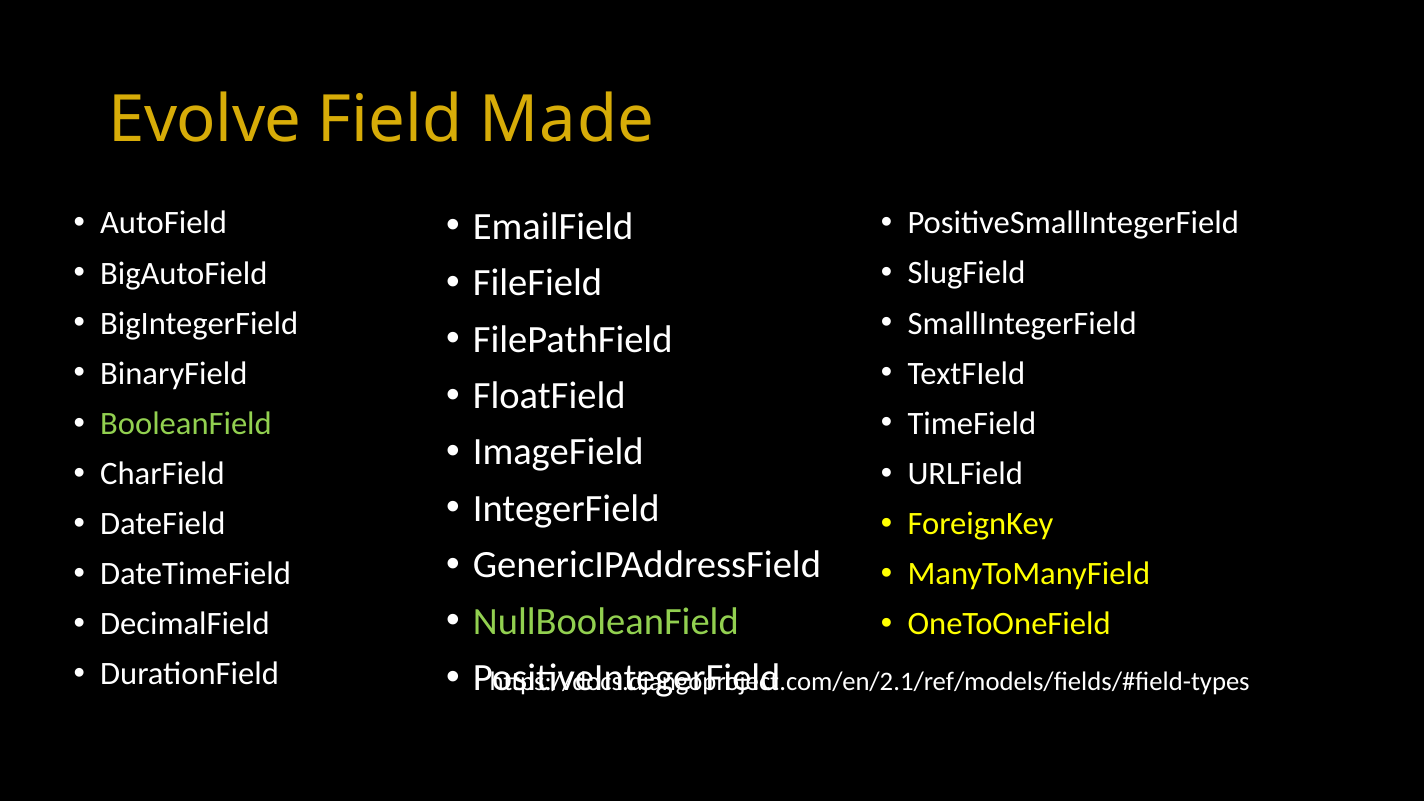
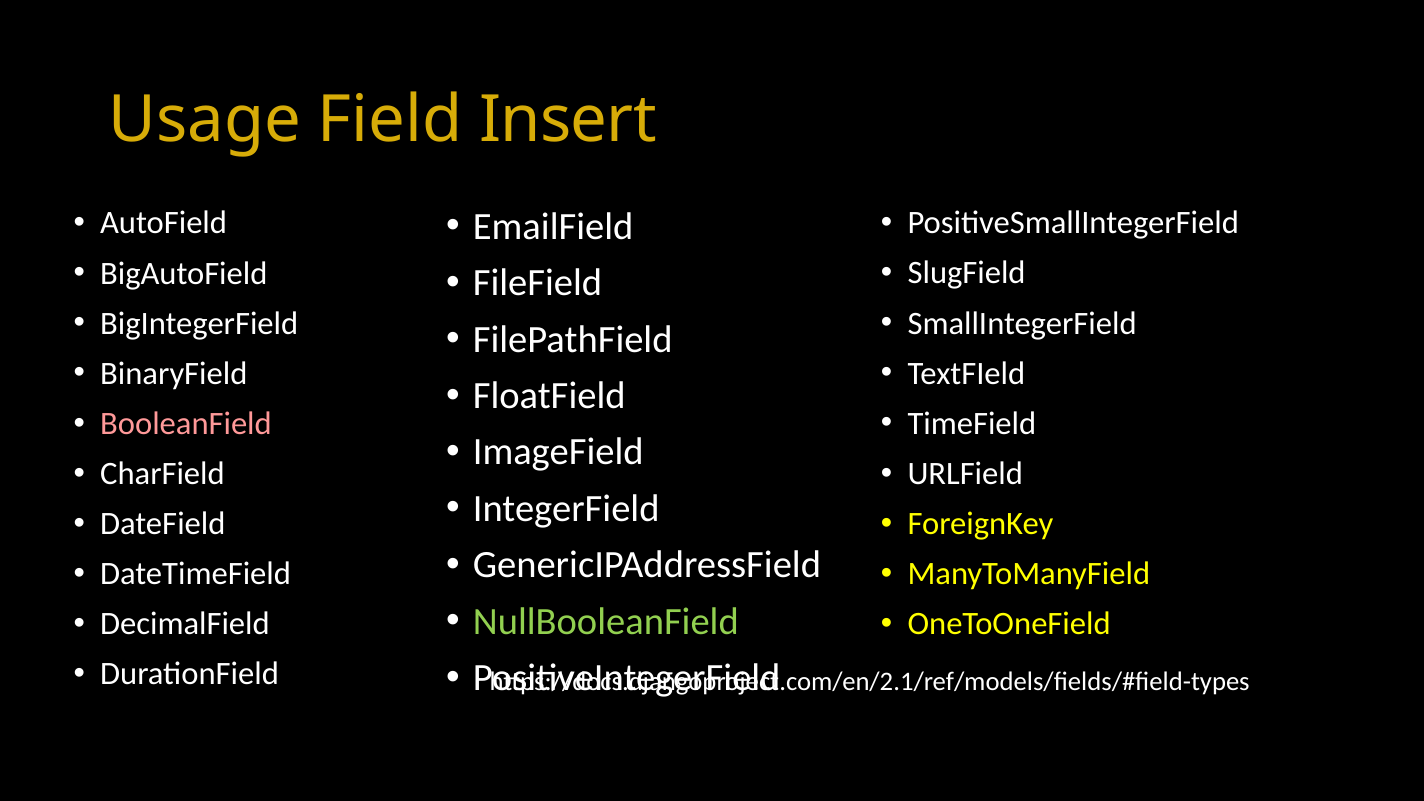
Evolve: Evolve -> Usage
Made: Made -> Insert
BooleanField colour: light green -> pink
